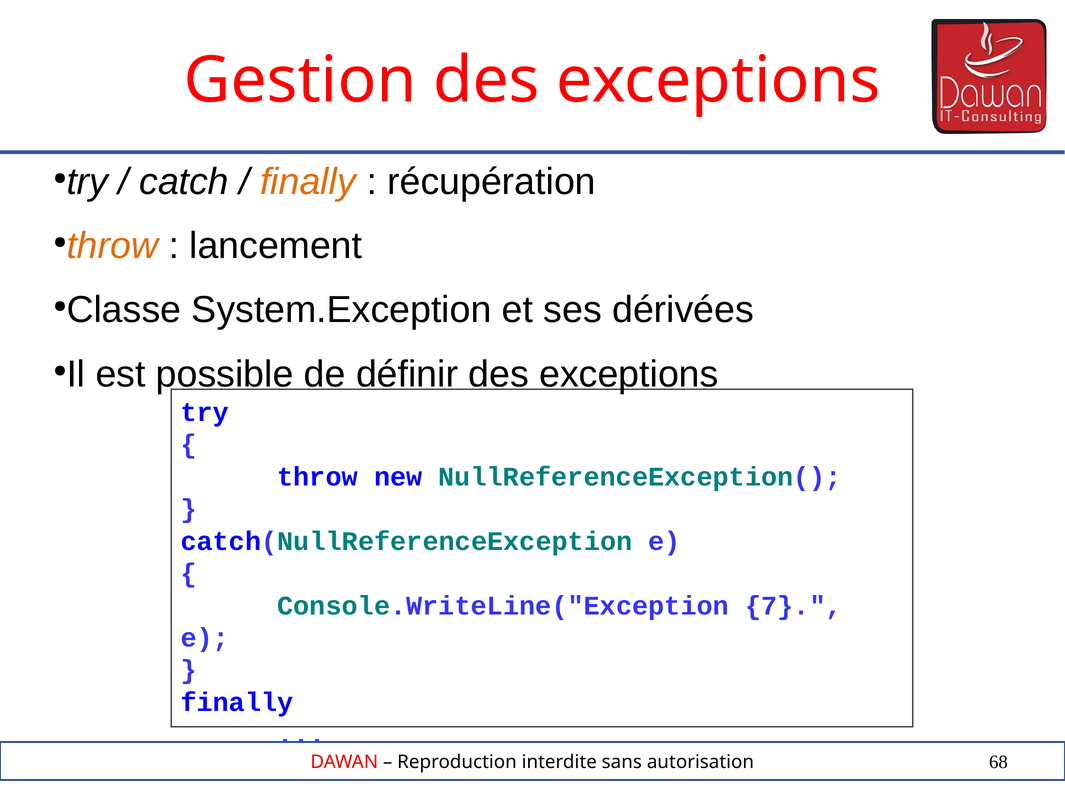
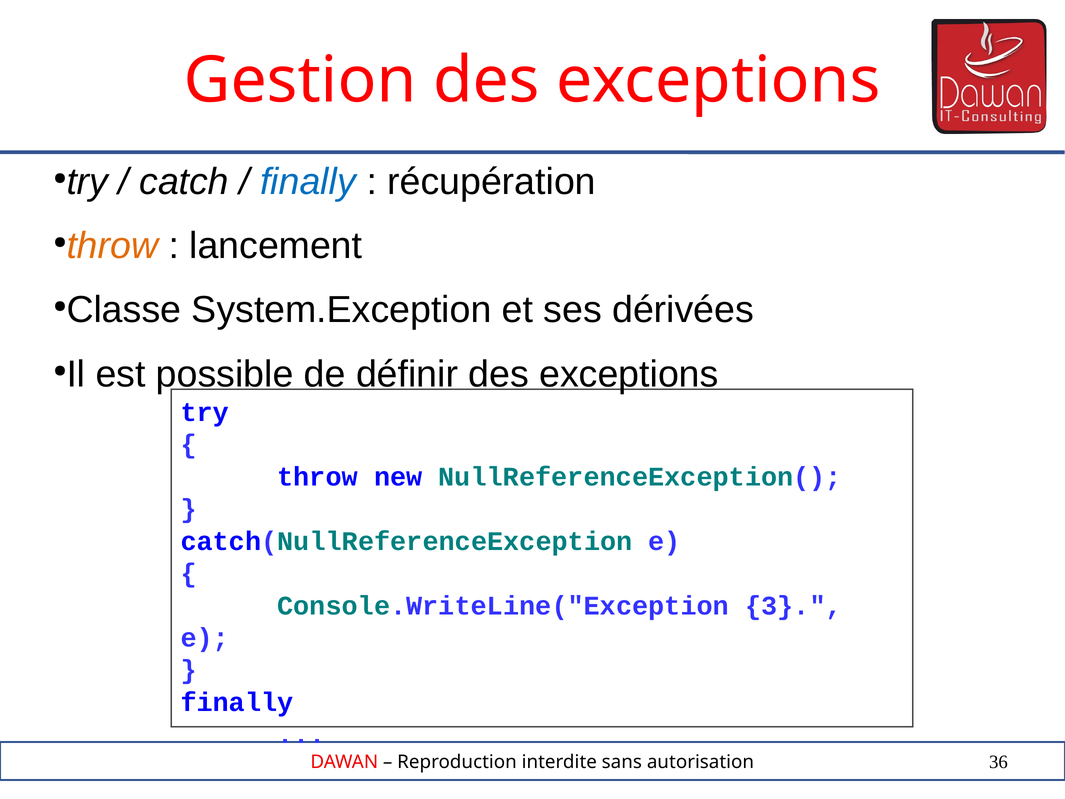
finally at (308, 182) colour: orange -> blue
7: 7 -> 3
68: 68 -> 36
